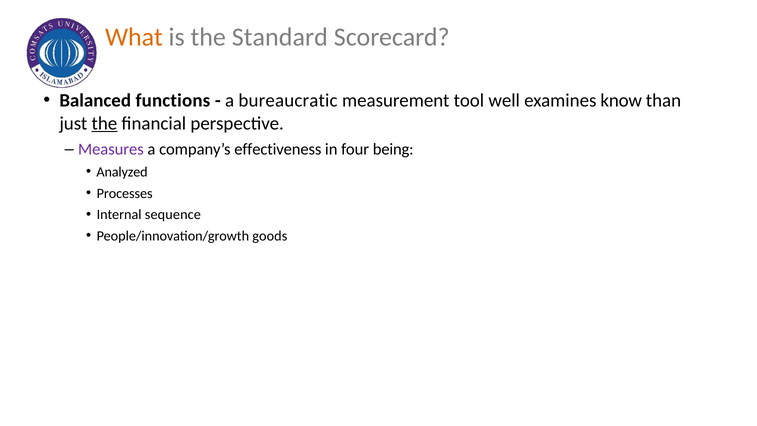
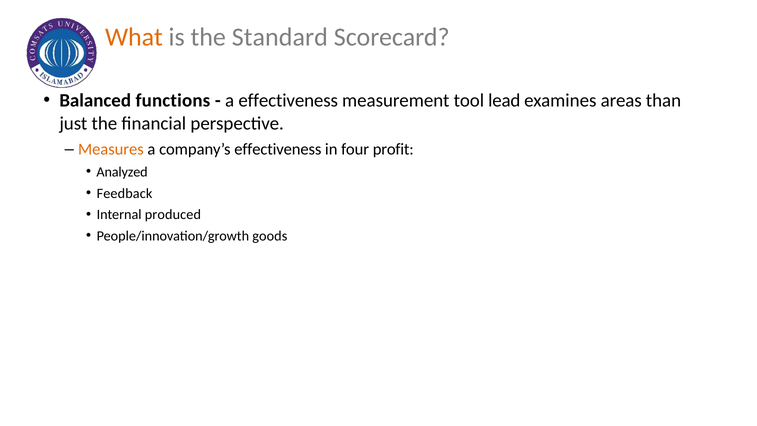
a bureaucratic: bureaucratic -> effectiveness
well: well -> lead
know: know -> areas
the at (104, 123) underline: present -> none
Measures colour: purple -> orange
being: being -> profit
Processes: Processes -> Feedback
sequence: sequence -> produced
